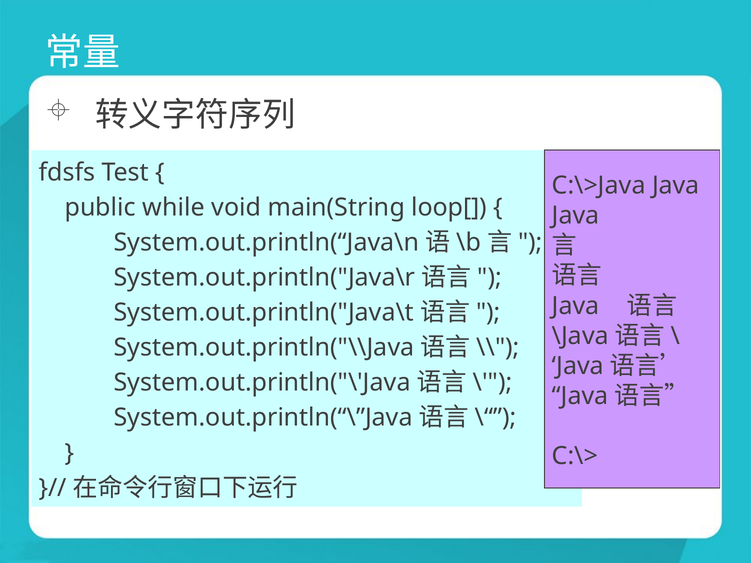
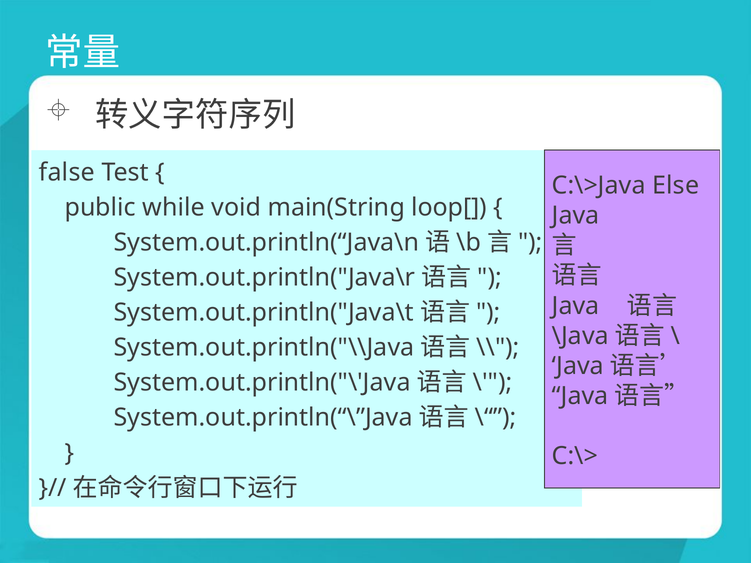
fdsfs: fdsfs -> false
C:\>Java Java: Java -> Else
